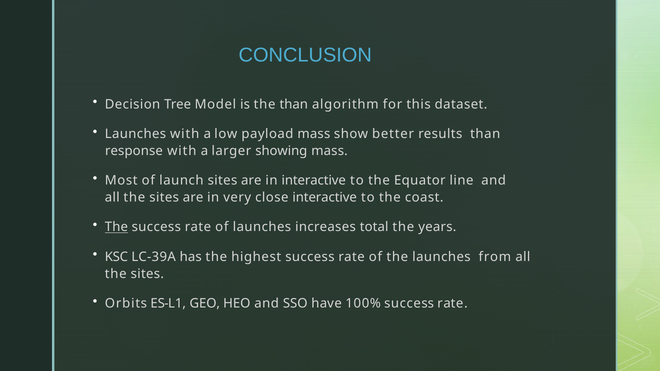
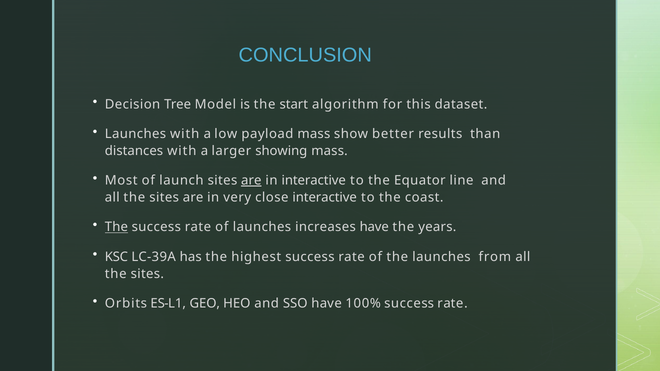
the than: than -> start
response: response -> distances
are at (251, 181) underline: none -> present
increases total: total -> have
